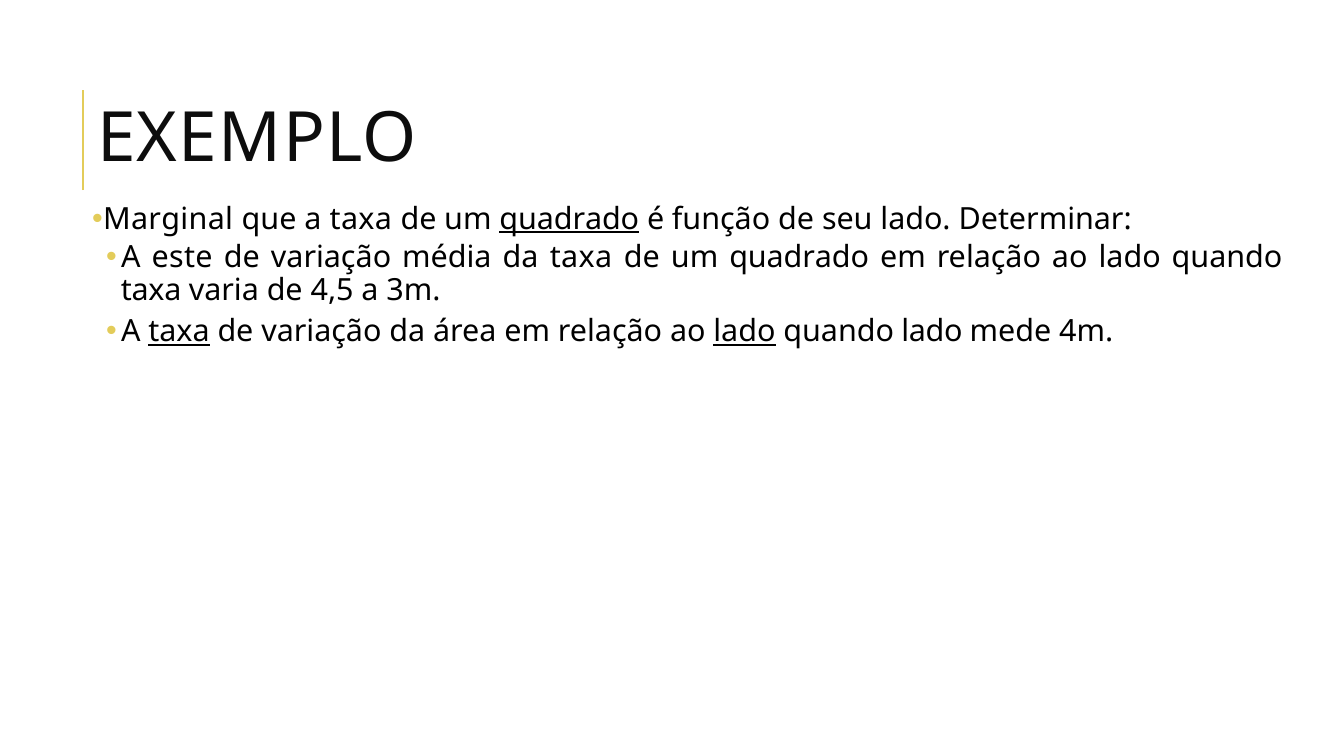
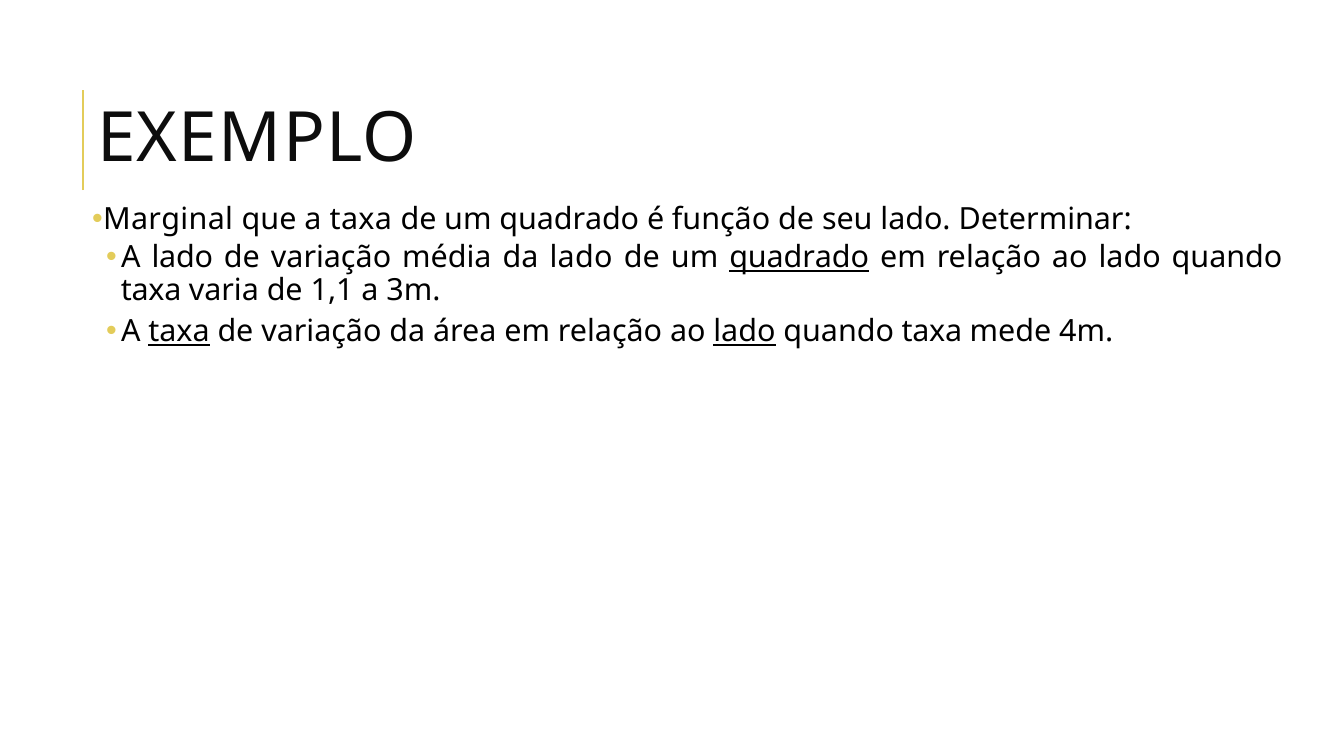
quadrado at (569, 219) underline: present -> none
A este: este -> lado
da taxa: taxa -> lado
quadrado at (799, 258) underline: none -> present
4,5: 4,5 -> 1,1
lado at (932, 332): lado -> taxa
